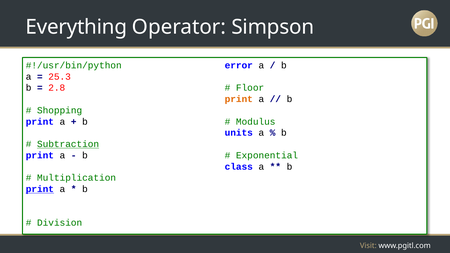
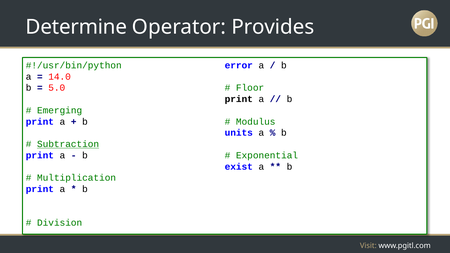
Everything: Everything -> Determine
Simpson: Simpson -> Provides
25.3: 25.3 -> 14.0
2.8: 2.8 -> 5.0
print at (239, 99) colour: orange -> black
Shopping: Shopping -> Emerging
class: class -> exist
print at (40, 189) underline: present -> none
